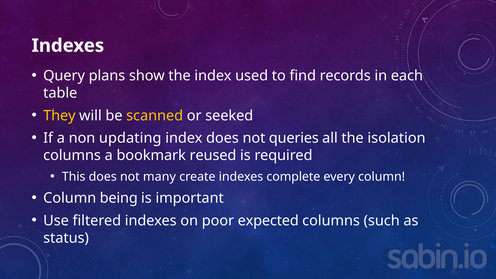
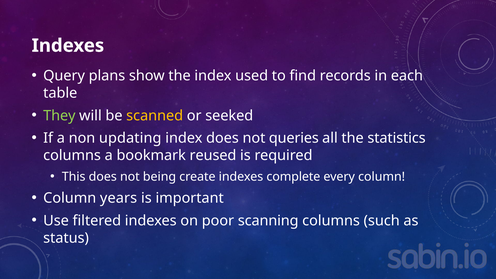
They colour: yellow -> light green
isolation: isolation -> statistics
many: many -> being
being: being -> years
expected: expected -> scanning
